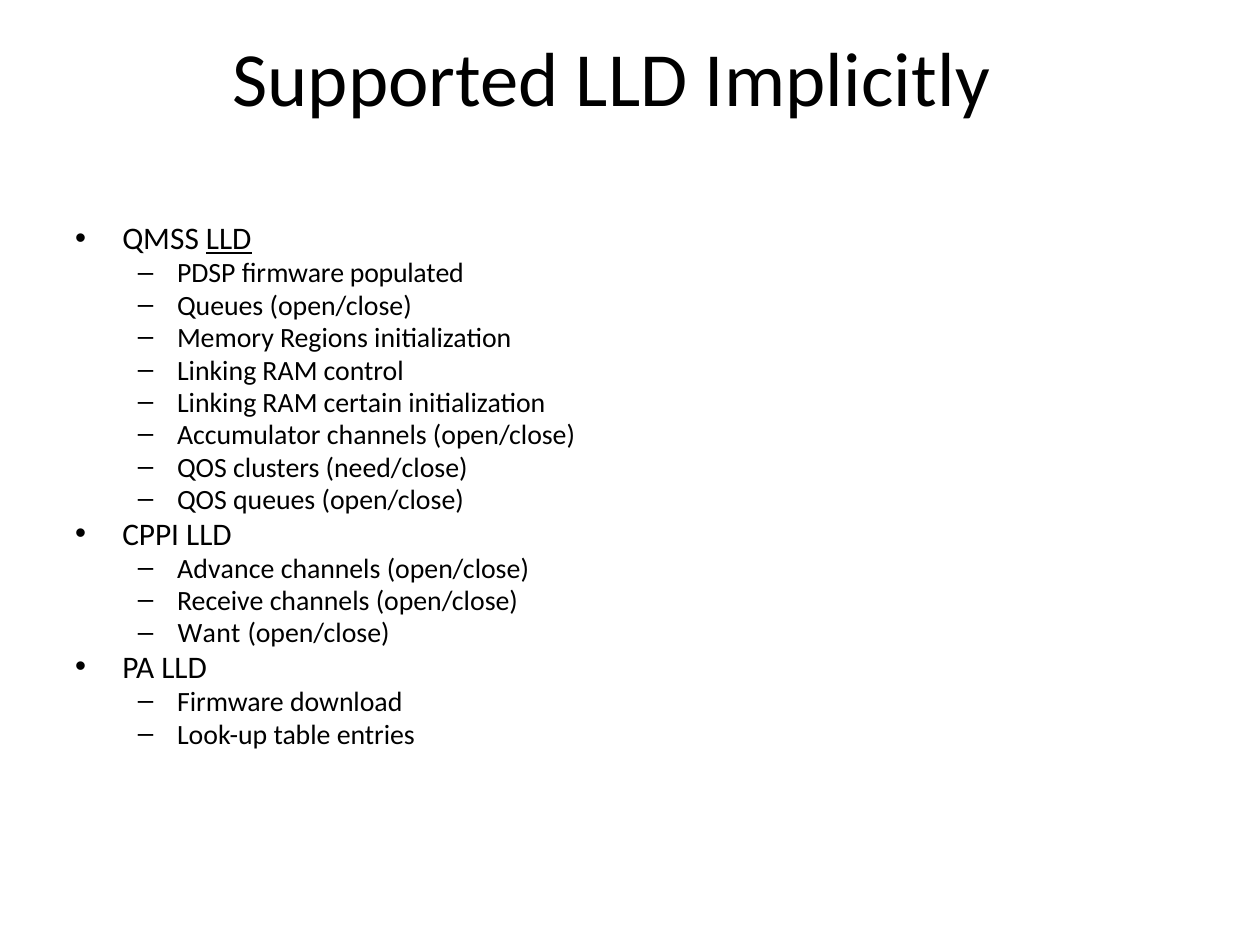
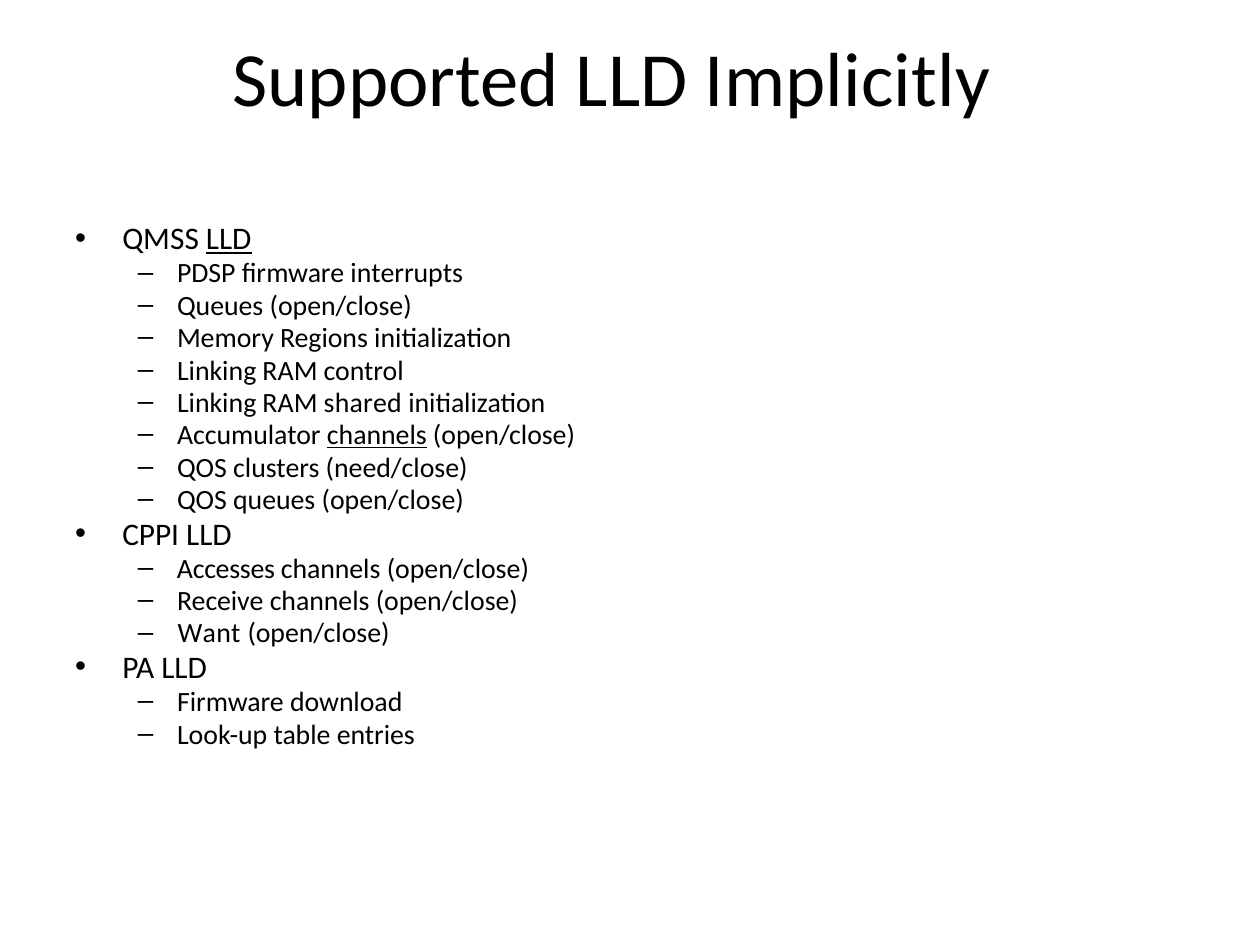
populated: populated -> interrupts
certain: certain -> shared
channels at (377, 435) underline: none -> present
Advance: Advance -> Accesses
